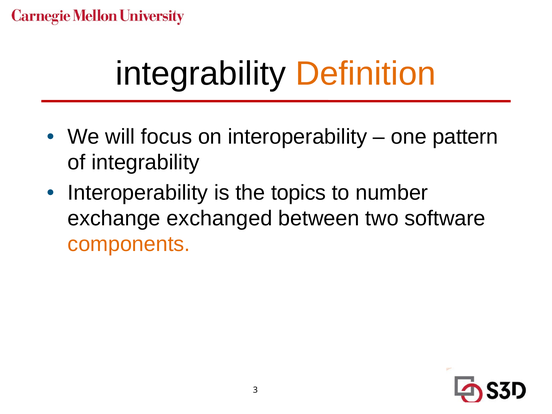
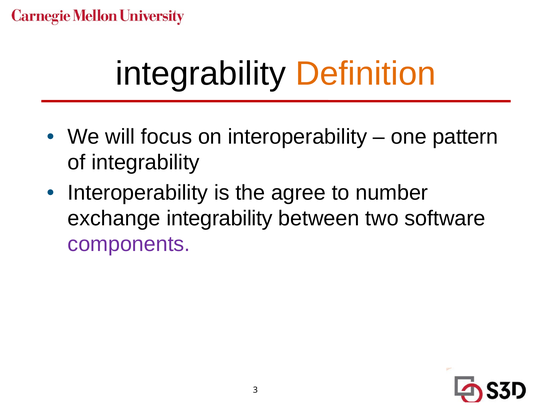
topics: topics -> agree
exchange exchanged: exchanged -> integrability
components colour: orange -> purple
